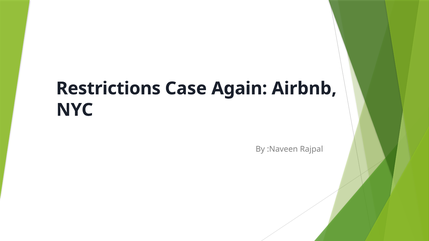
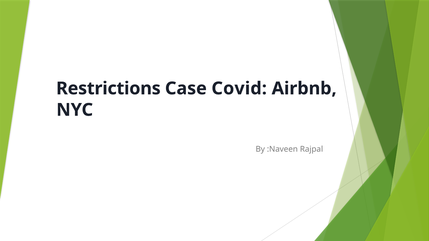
Again: Again -> Covid
